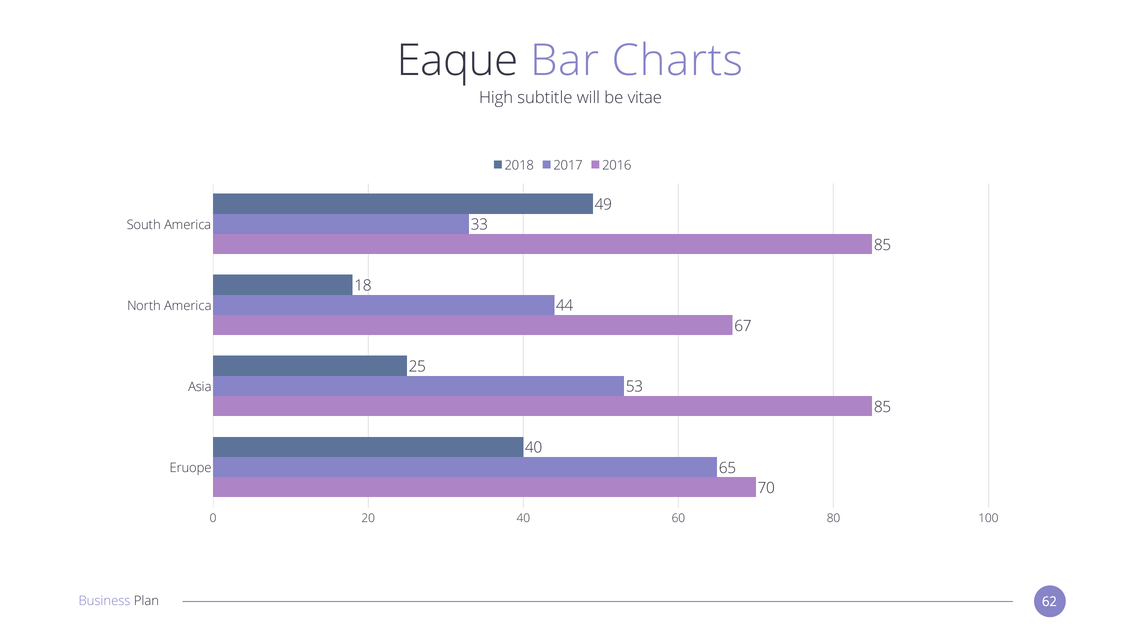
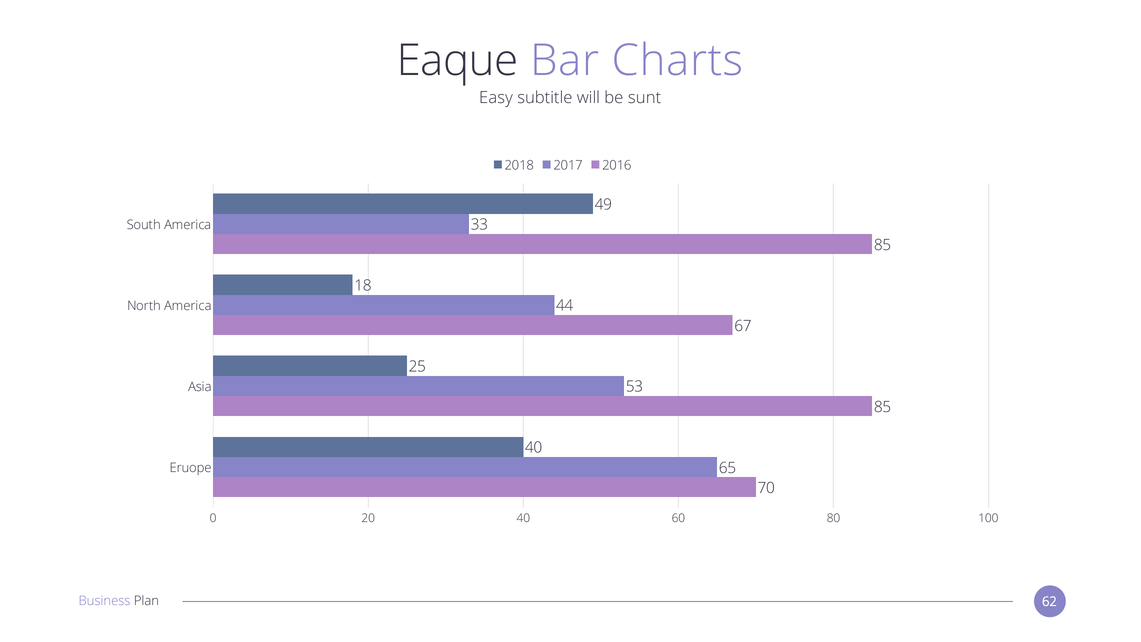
High: High -> Easy
vitae: vitae -> sunt
